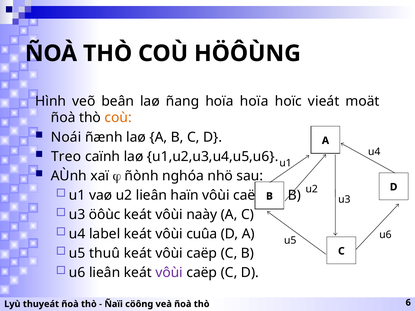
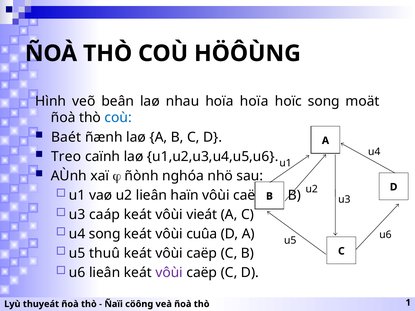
ñang: ñang -> nhau
hoïc vieát: vieát -> song
coù at (118, 118) colour: orange -> blue
Noái: Noái -> Baét
öôùc: öôùc -> caáp
naày: naày -> vieát
u4 label: label -> song
6: 6 -> 1
